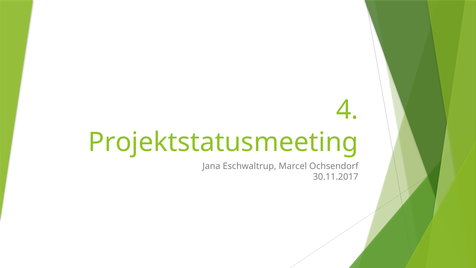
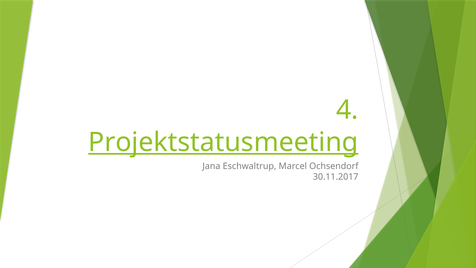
Projektstatusmeeting underline: none -> present
